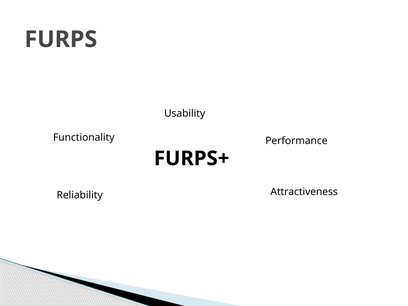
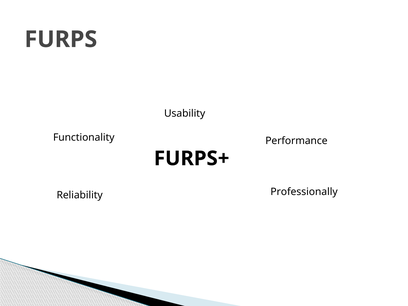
Attractiveness: Attractiveness -> Professionally
